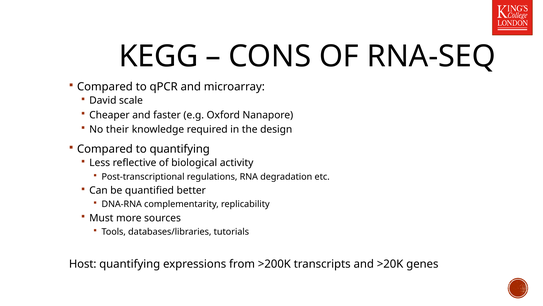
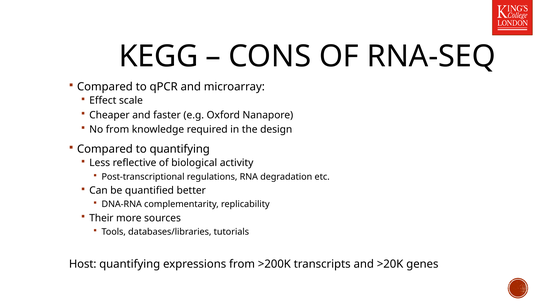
David: David -> Effect
No their: their -> from
Must: Must -> Their
